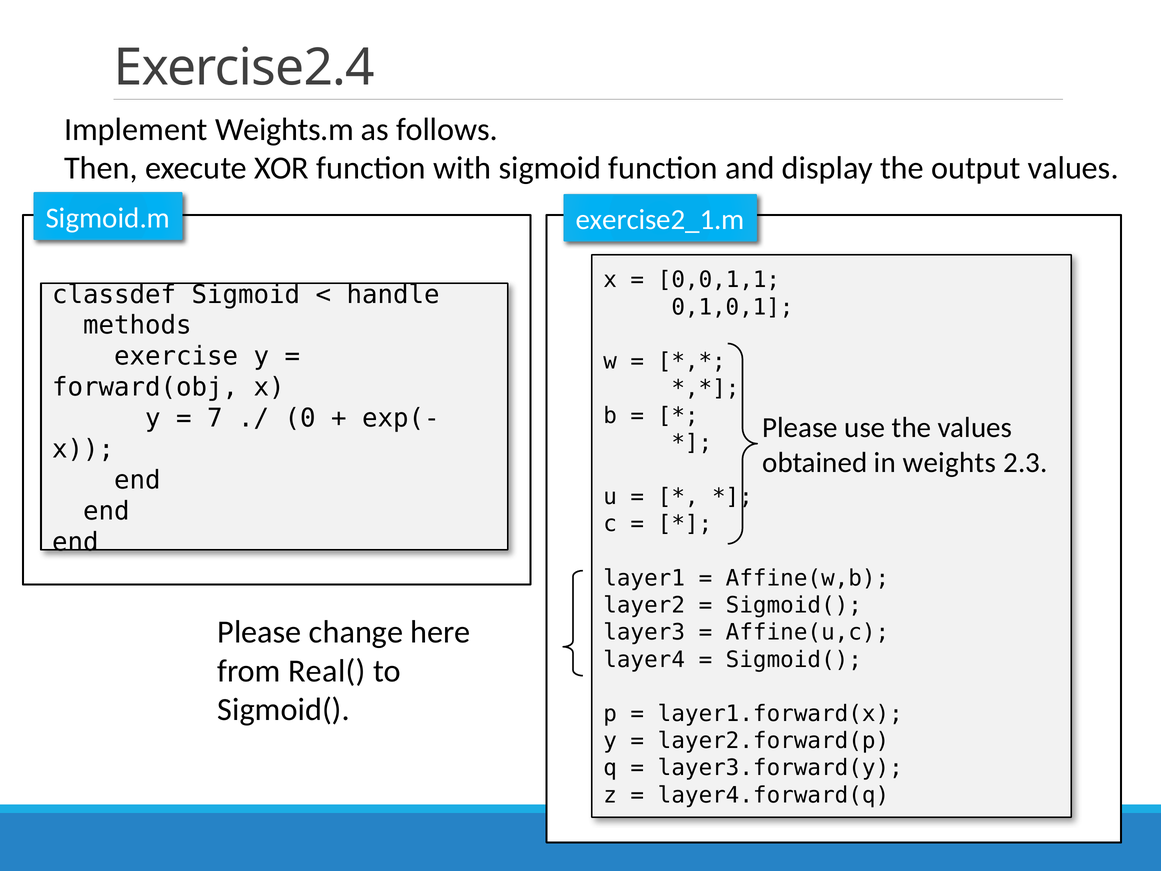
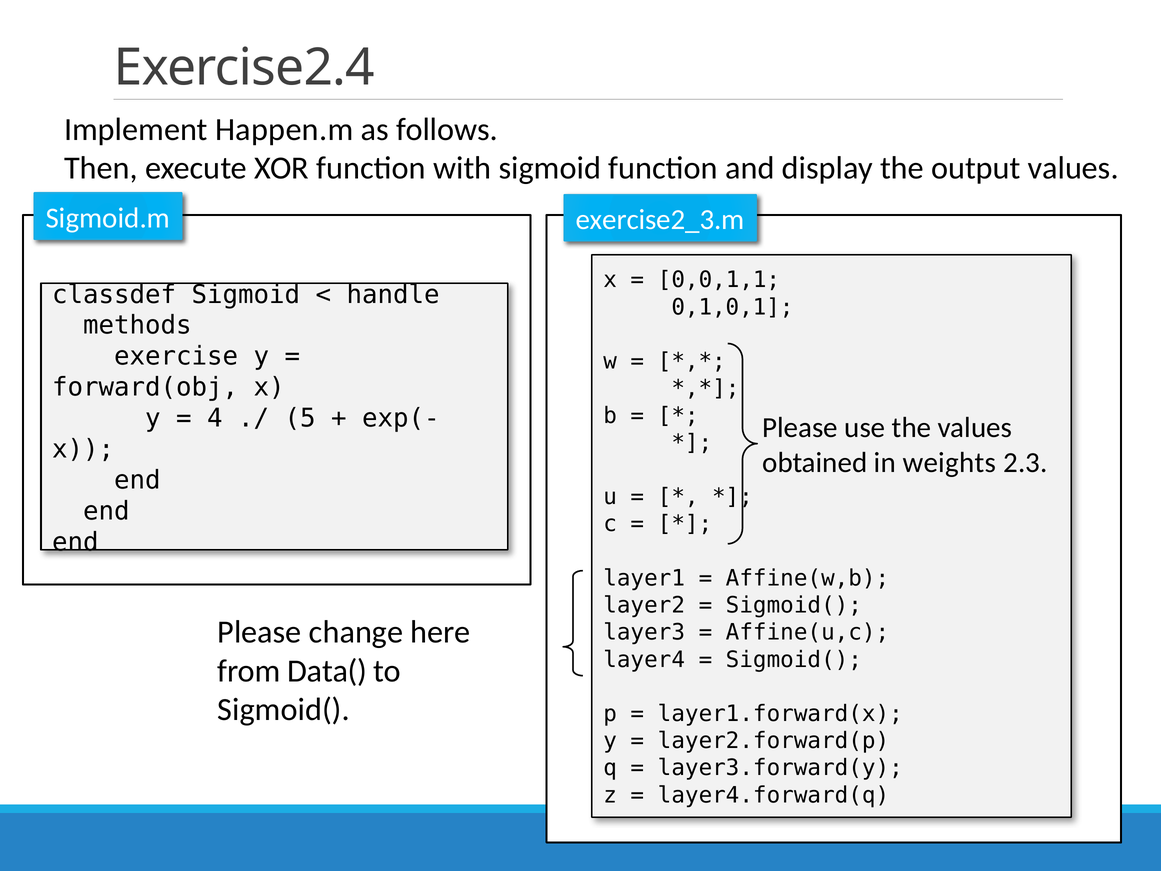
Weights.m: Weights.m -> Happen.m
exercise2_1.m: exercise2_1.m -> exercise2_3.m
7: 7 -> 4
0: 0 -> 5
Real(: Real( -> Data(
